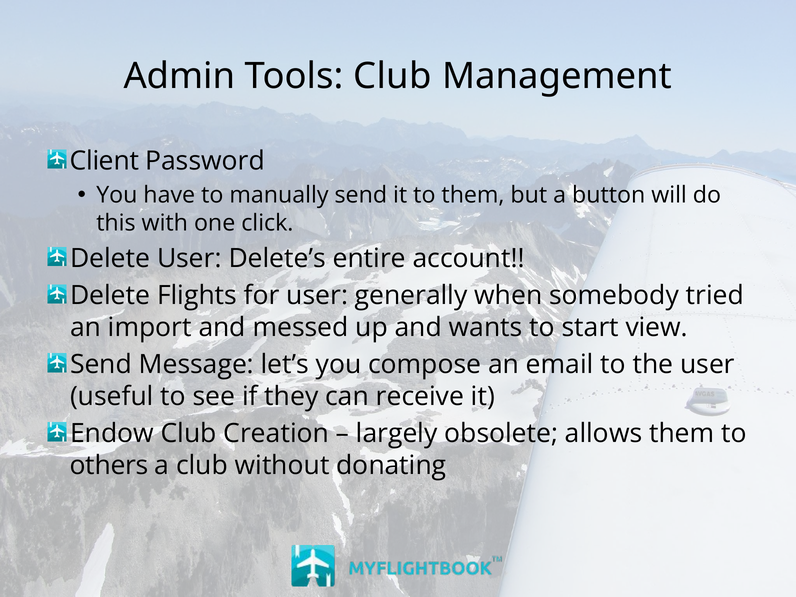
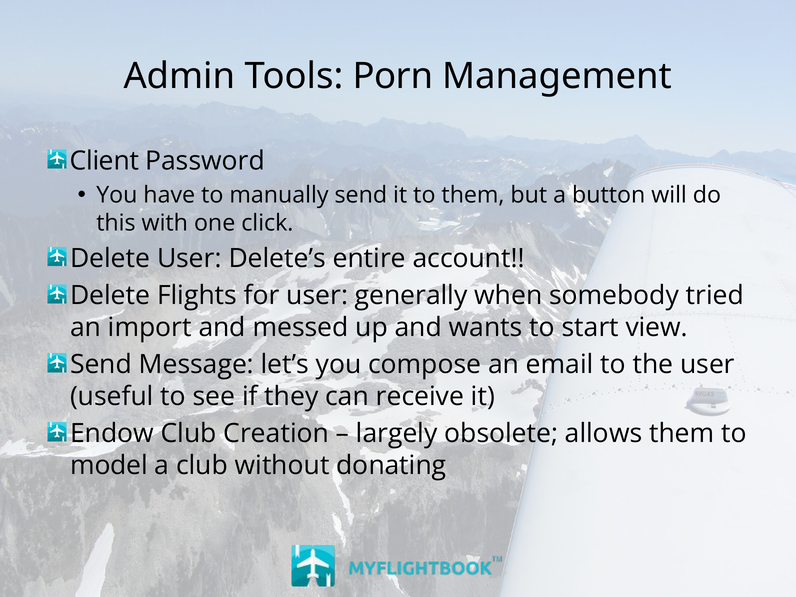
Tools Club: Club -> Porn
others: others -> model
